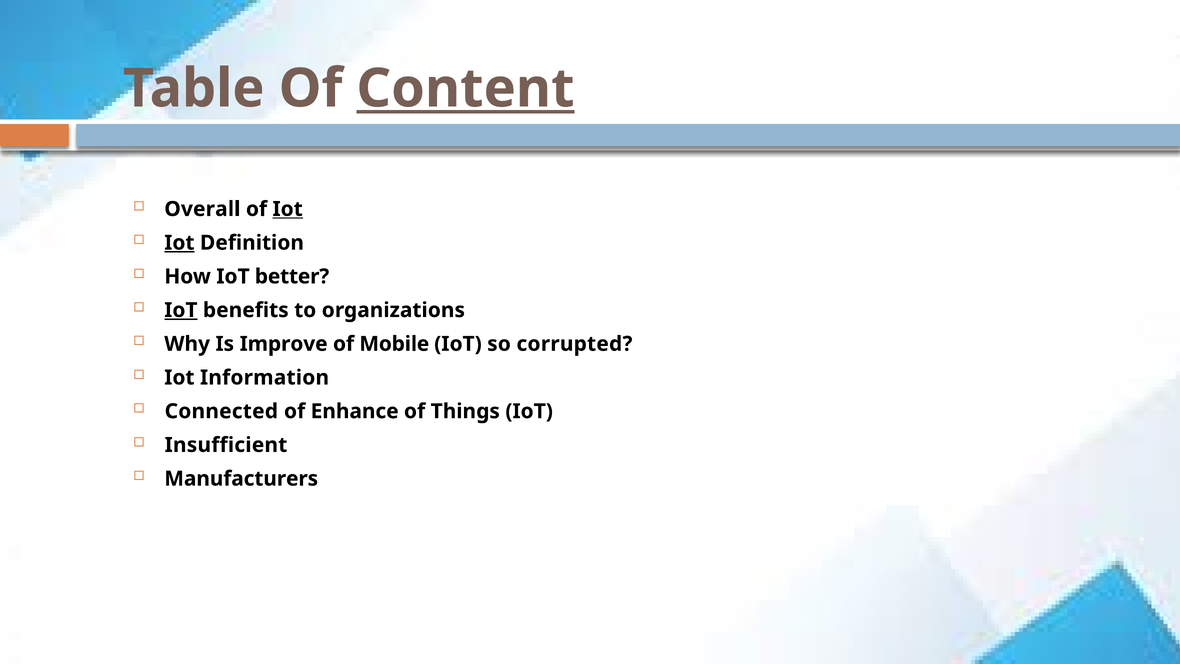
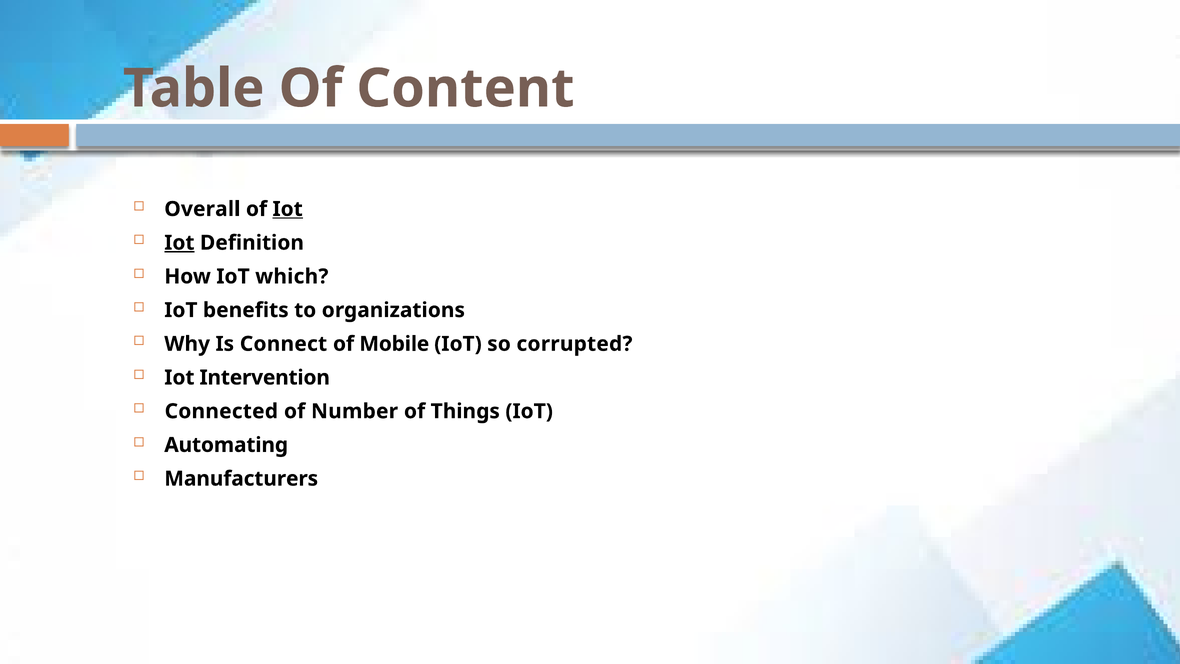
Content underline: present -> none
better: better -> which
IoT at (181, 310) underline: present -> none
Improve: Improve -> Connect
Information: Information -> Intervention
Enhance: Enhance -> Number
Insufficient: Insufficient -> Automating
